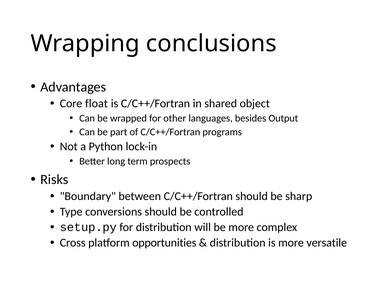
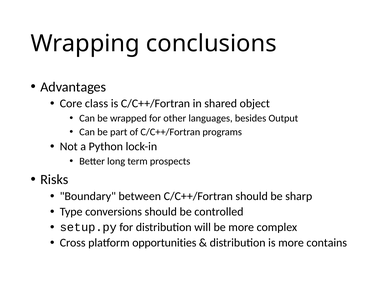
float: float -> class
versatile: versatile -> contains
